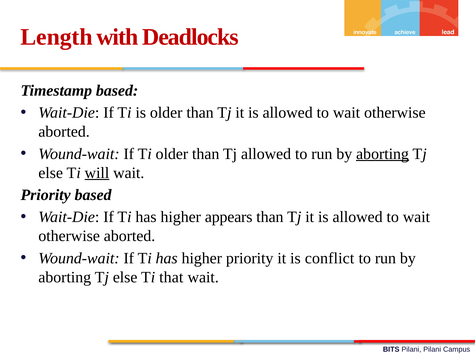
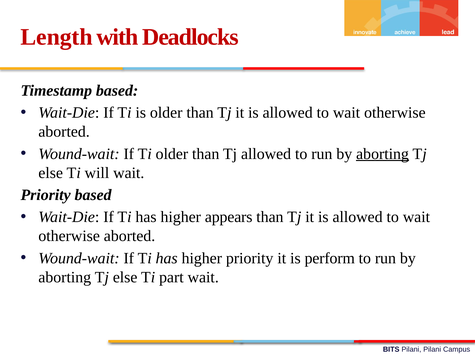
will underline: present -> none
conflict: conflict -> perform
that: that -> part
